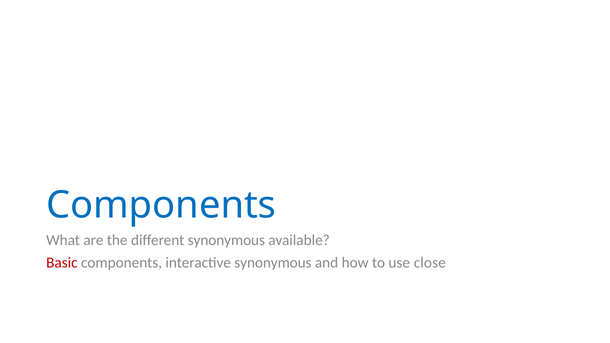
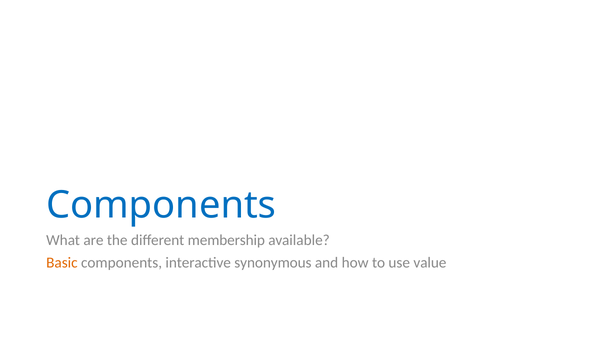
different synonymous: synonymous -> membership
Basic colour: red -> orange
close: close -> value
